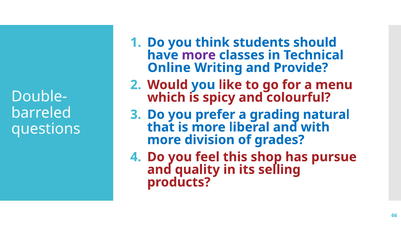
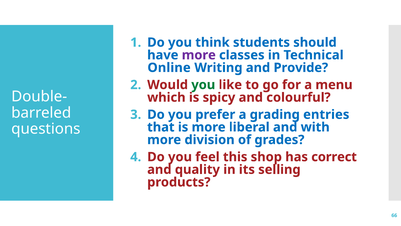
you at (203, 85) colour: blue -> green
natural: natural -> entries
pursue: pursue -> correct
